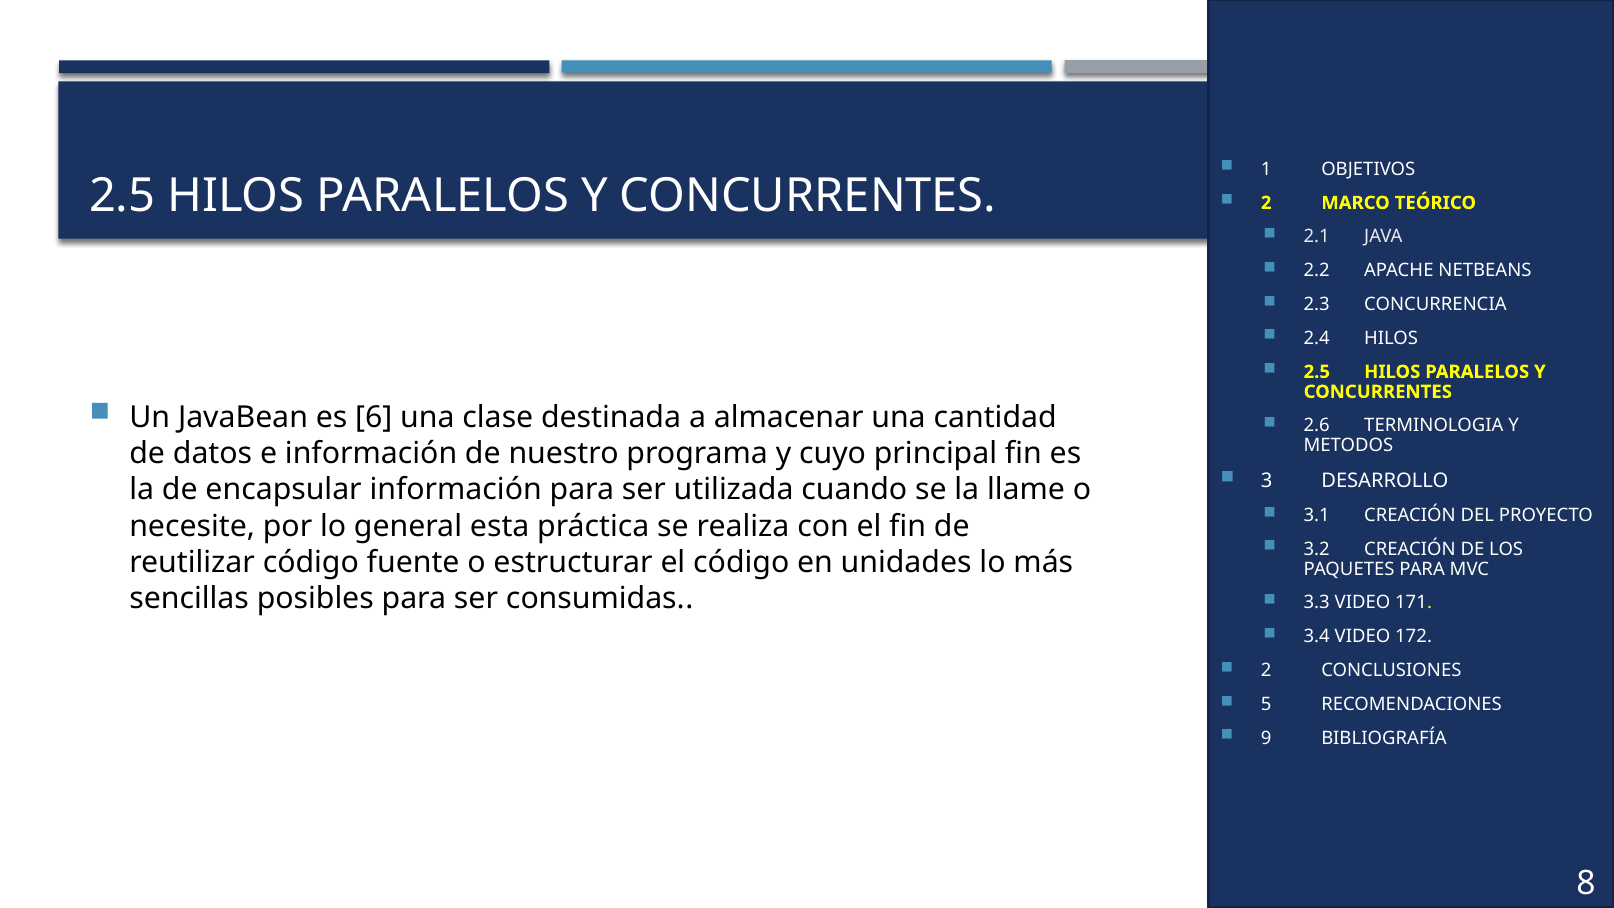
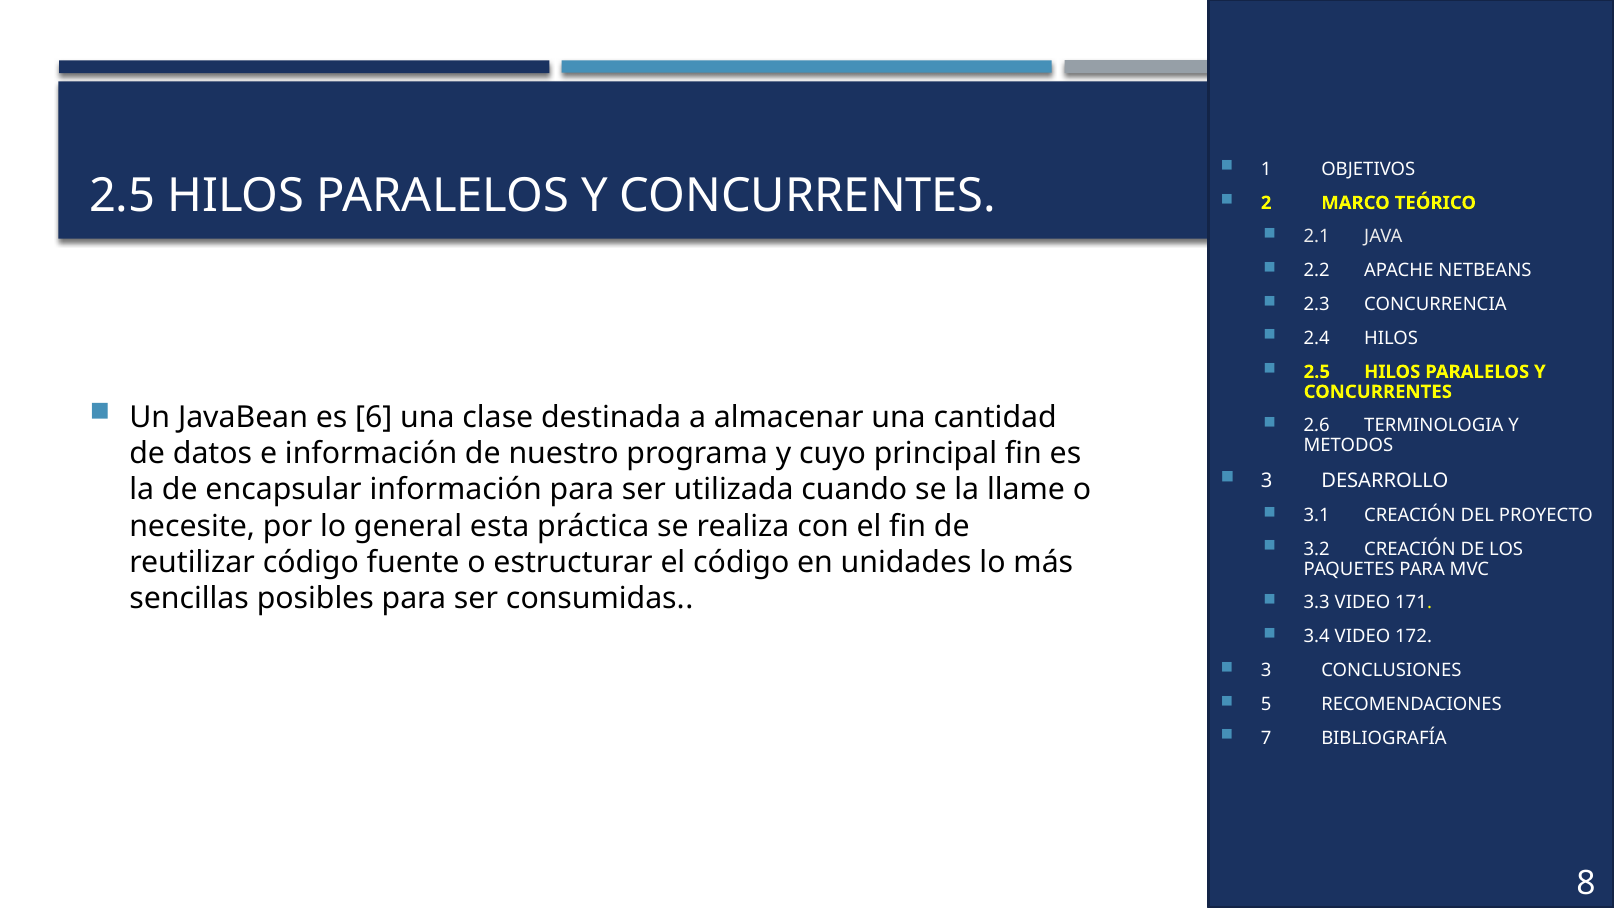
2 at (1266, 670): 2 -> 3
9: 9 -> 7
